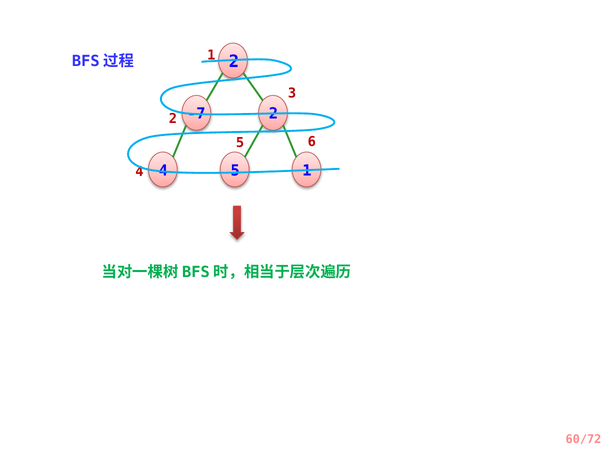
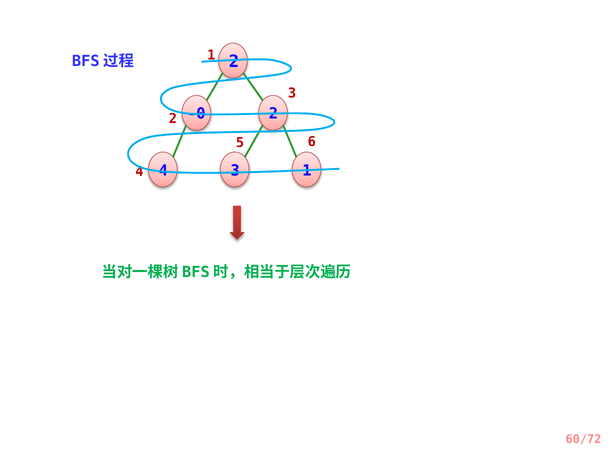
-7: -7 -> -0
5 at (235, 170): 5 -> 3
